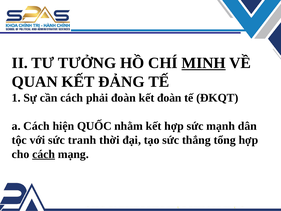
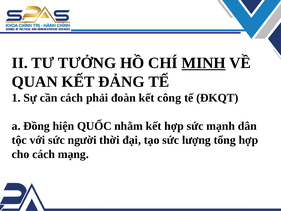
kết đoàn: đoàn -> công
a Cách: Cách -> Đồng
tranh: tranh -> người
thắng: thắng -> lượng
cách at (44, 154) underline: present -> none
